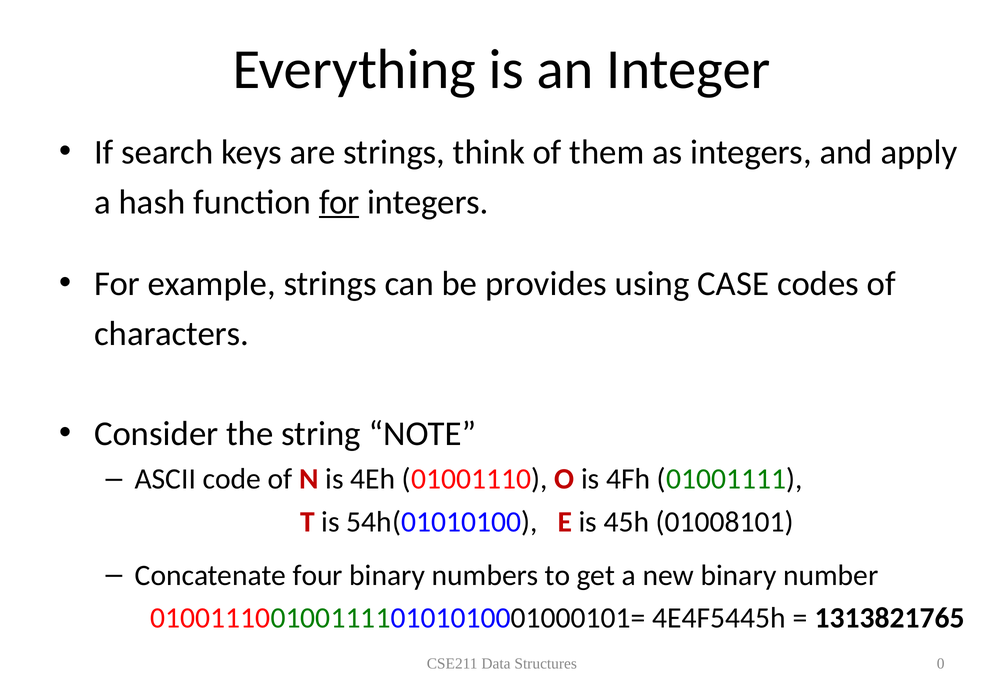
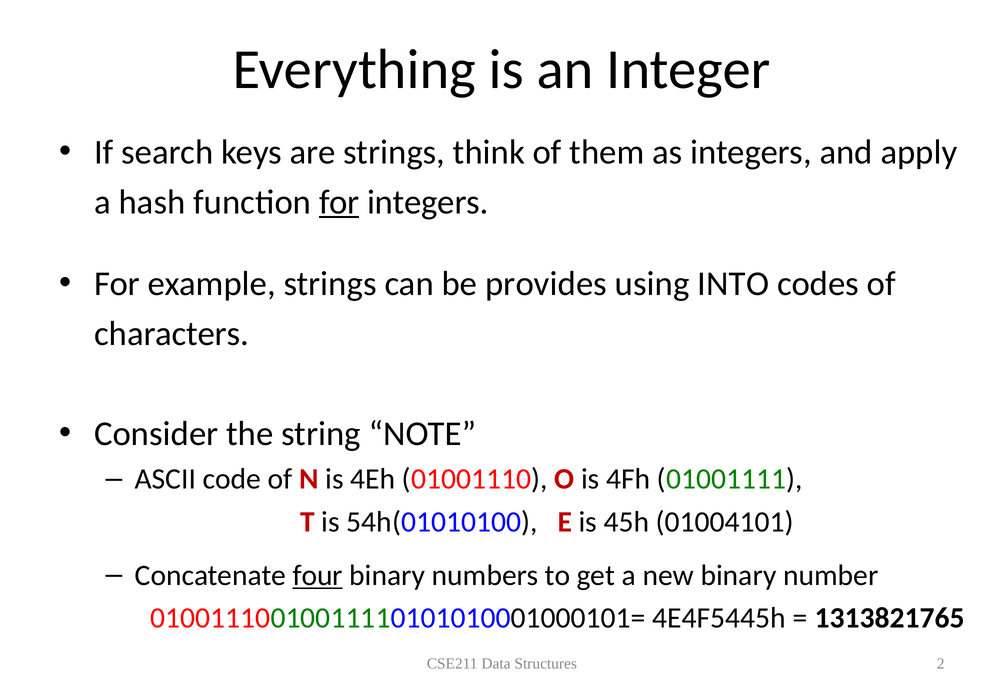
CASE: CASE -> INTO
01008101: 01008101 -> 01004101
four underline: none -> present
0: 0 -> 2
